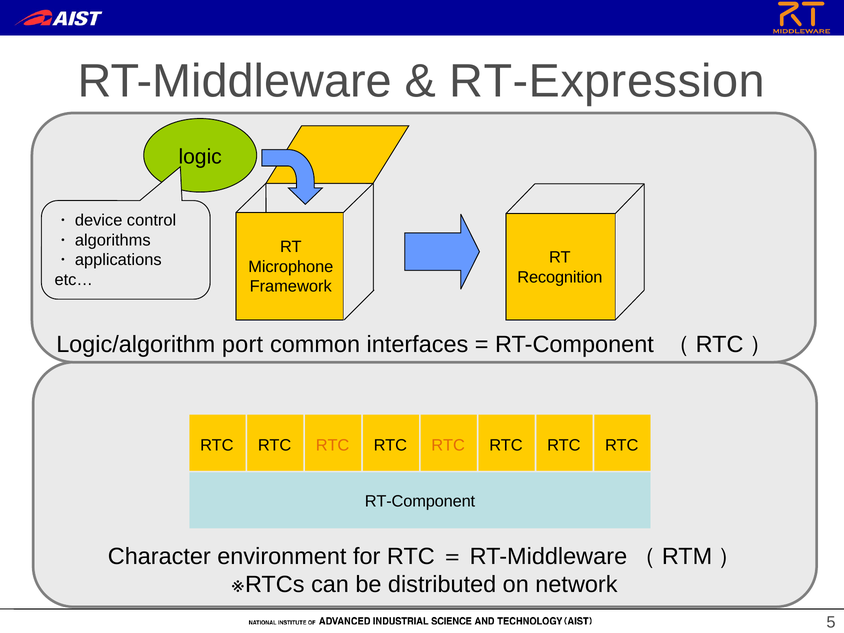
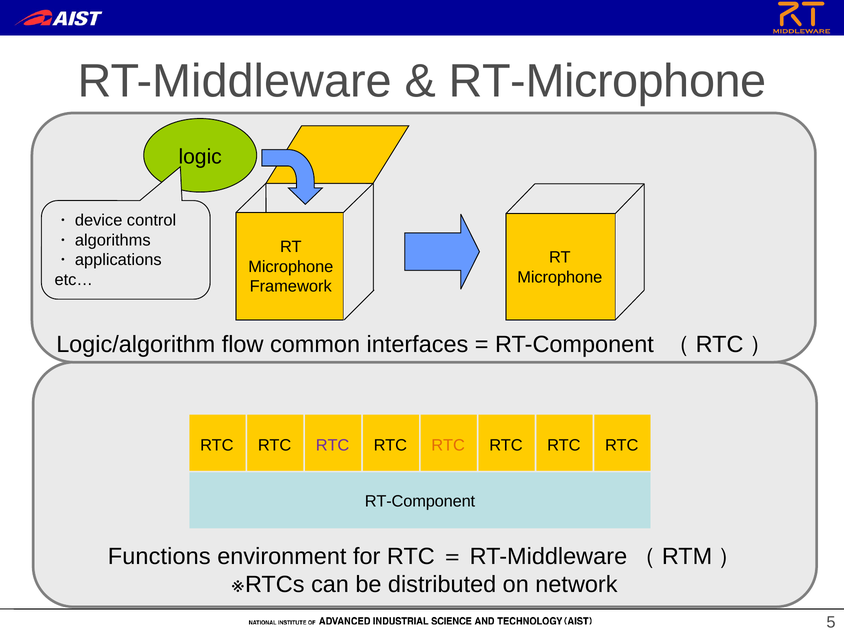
RT-Expression: RT-Expression -> RT-Microphone
Recognition at (560, 277): Recognition -> Microphone
port: port -> flow
RTC at (333, 445) colour: orange -> purple
Character: Character -> Functions
